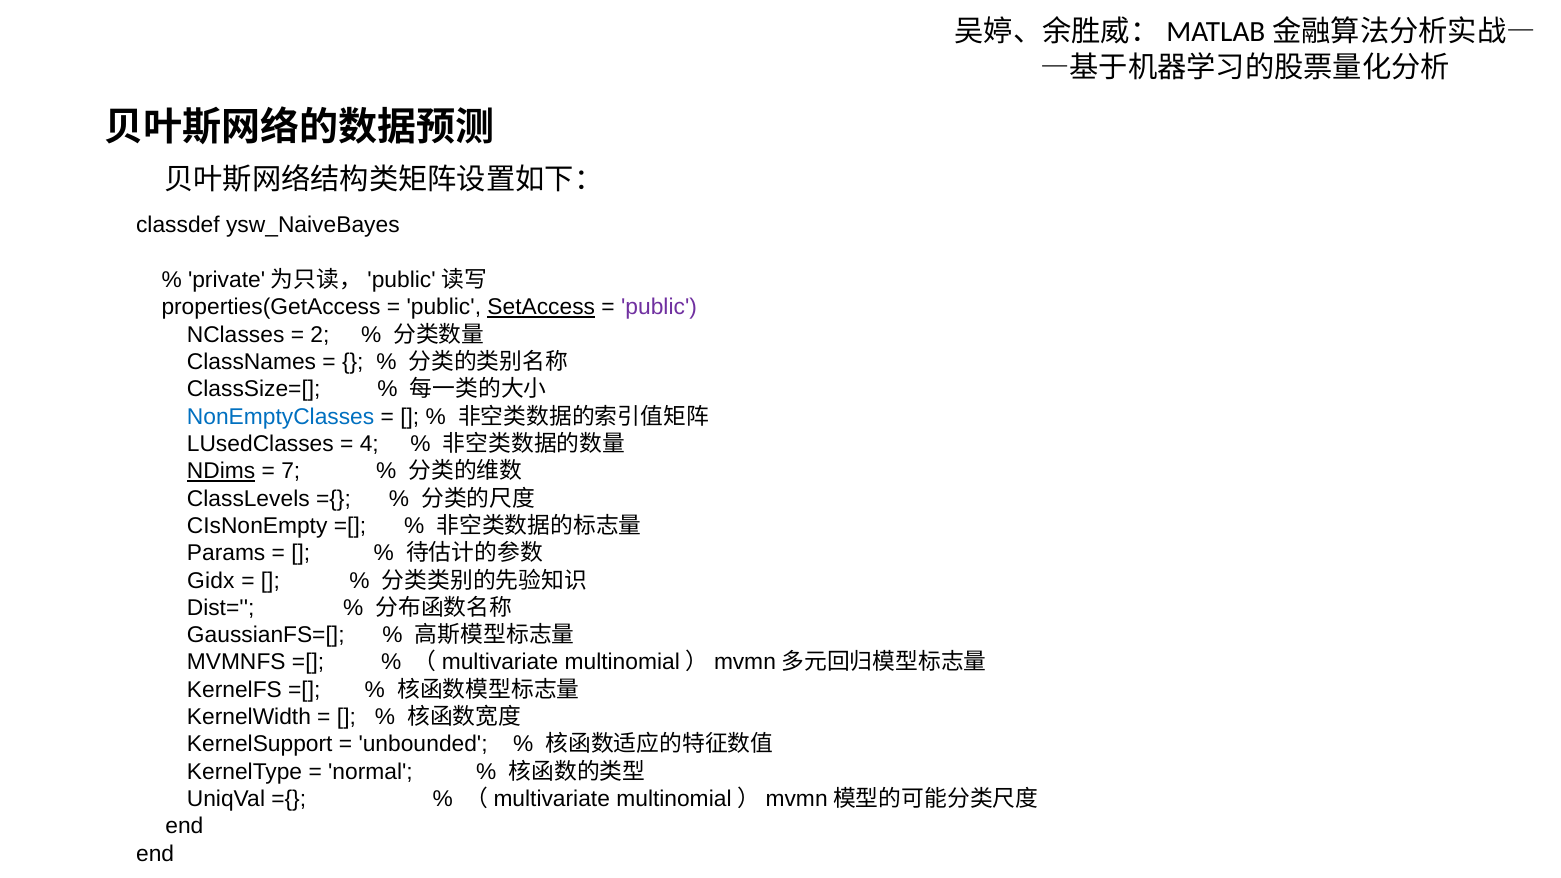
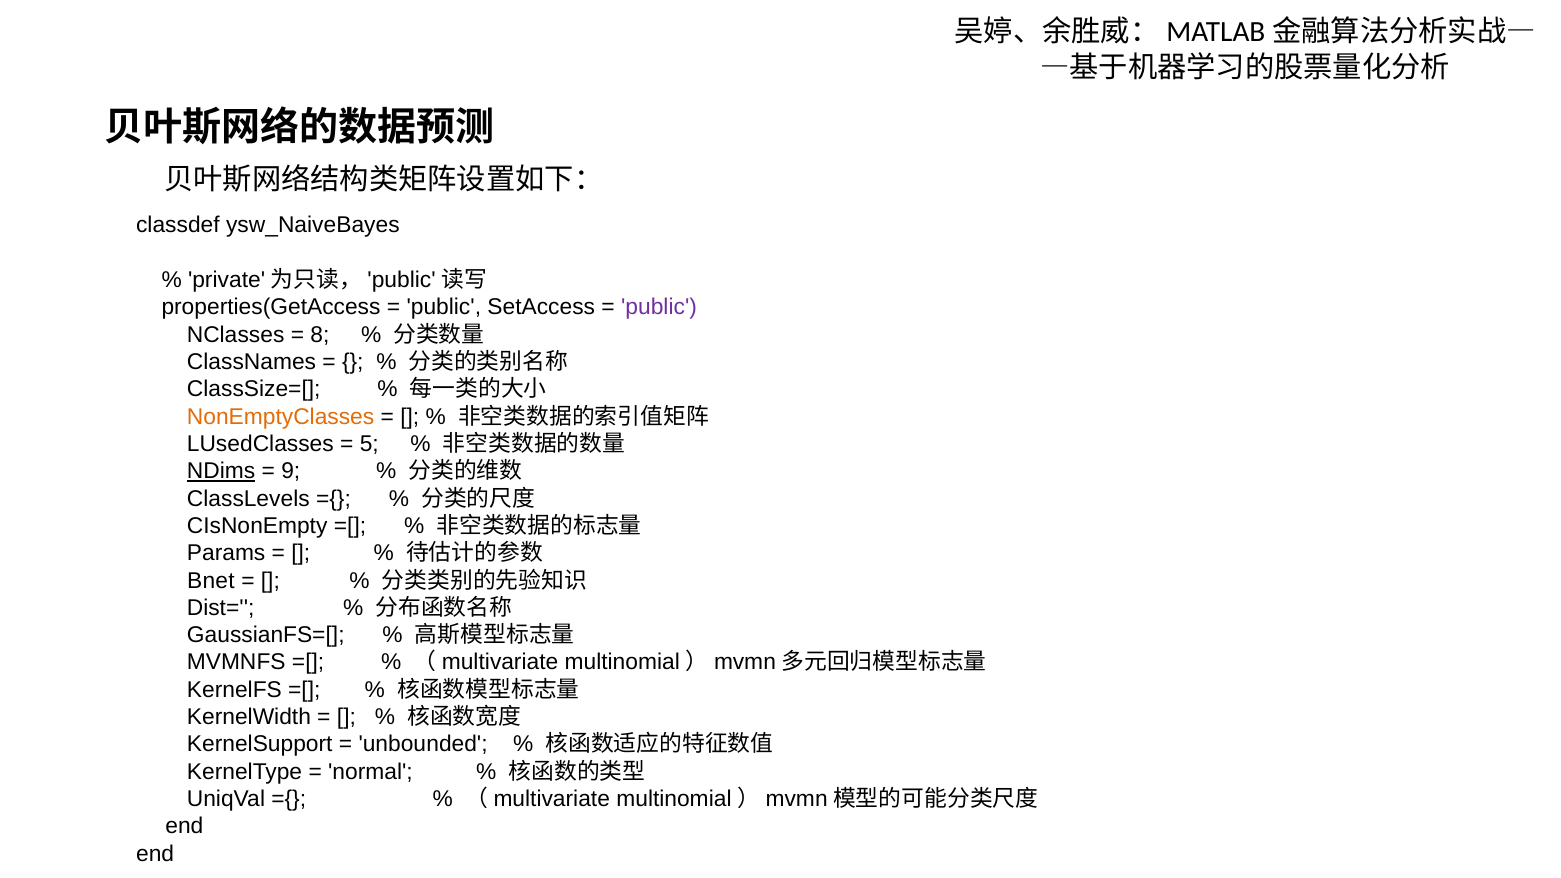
SetAccess underline: present -> none
2: 2 -> 8
NonEmptyClasses colour: blue -> orange
4: 4 -> 5
7: 7 -> 9
Gidx: Gidx -> Bnet
